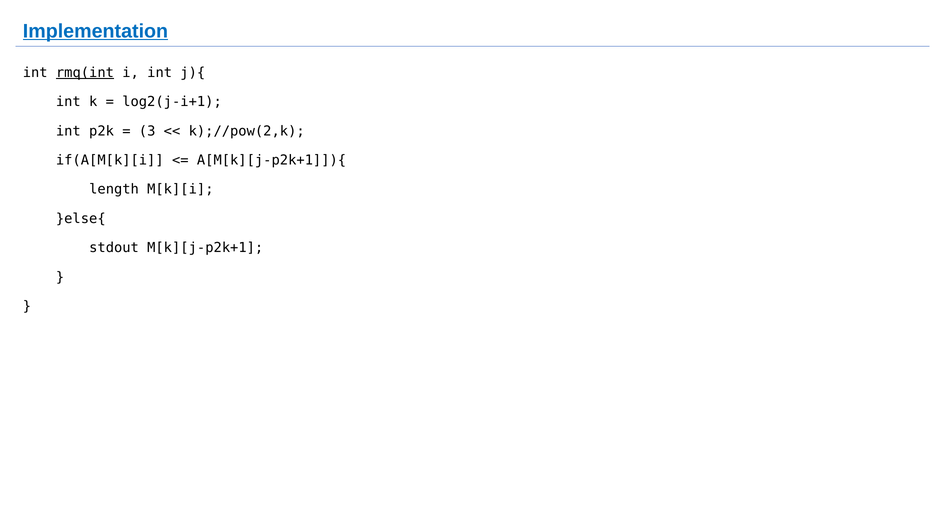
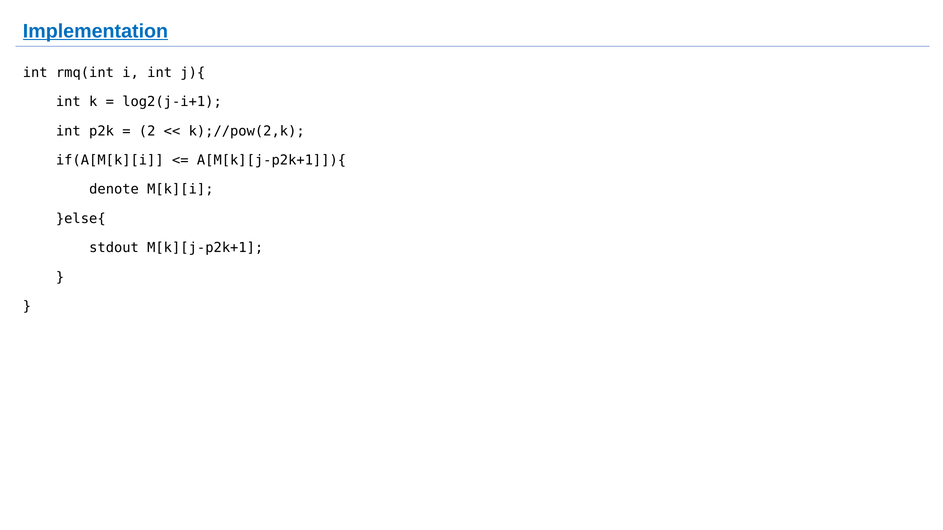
rmq(int underline: present -> none
3: 3 -> 2
length: length -> denote
